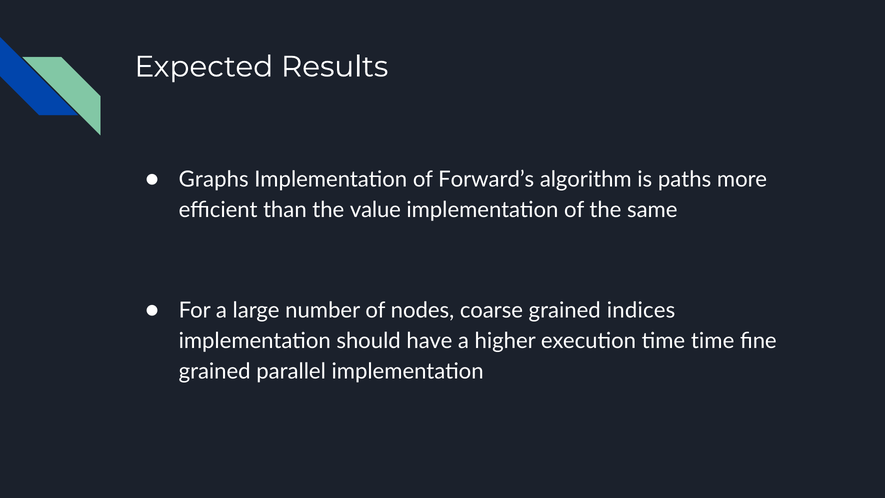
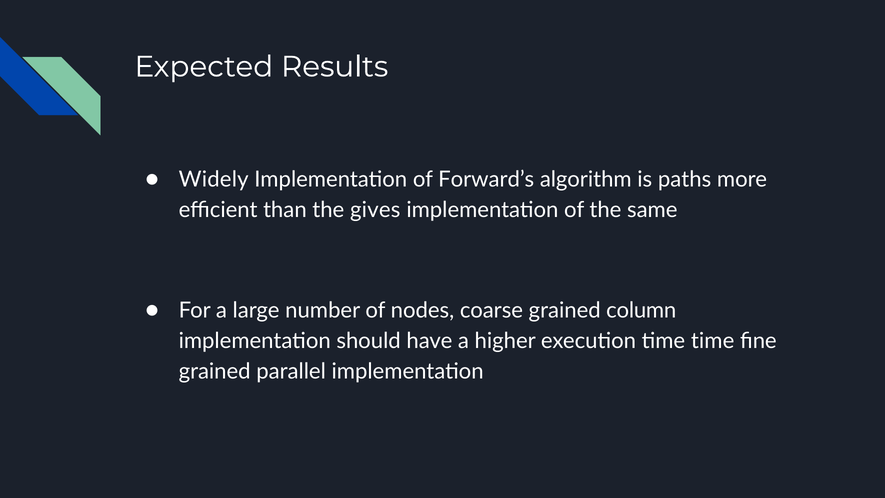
Graphs: Graphs -> Widely
value: value -> gives
indices: indices -> column
